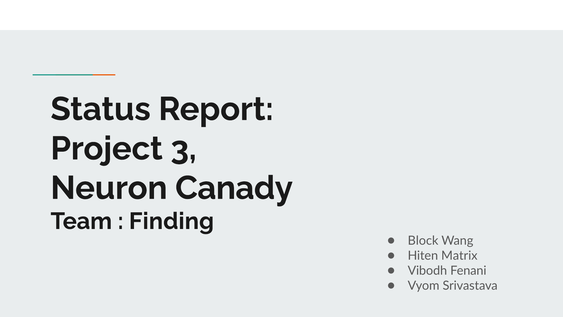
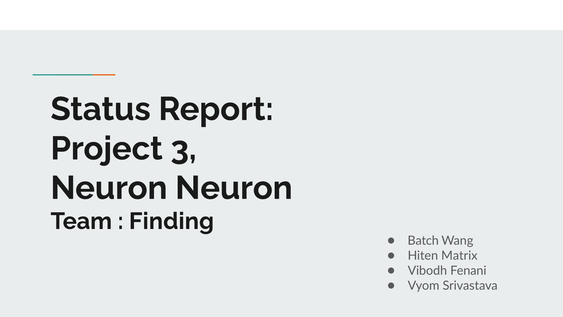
Neuron Canady: Canady -> Neuron
Block: Block -> Batch
